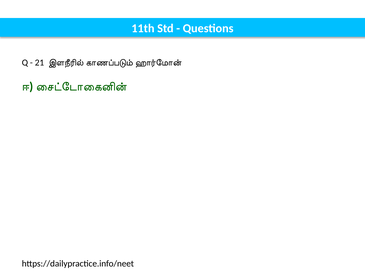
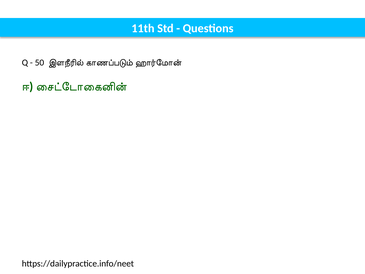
21: 21 -> 50
